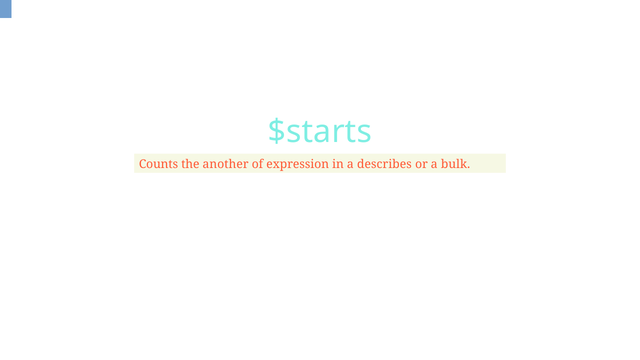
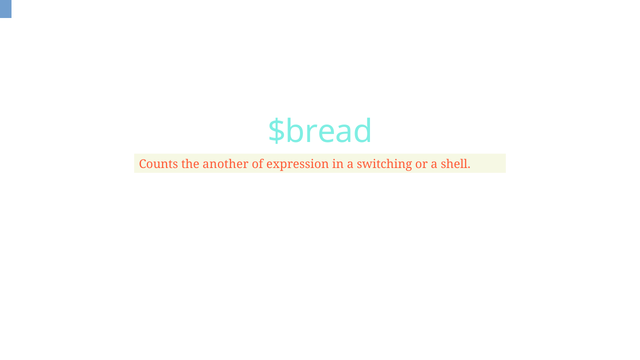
$starts: $starts -> $bread
describes: describes -> switching
bulk: bulk -> shell
